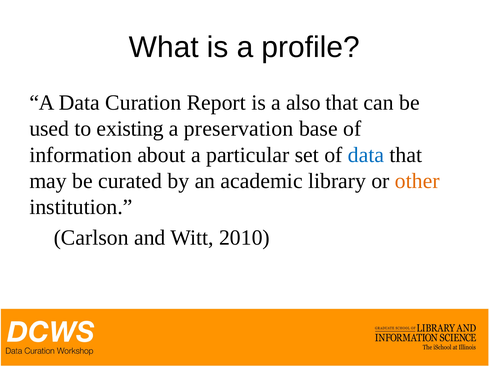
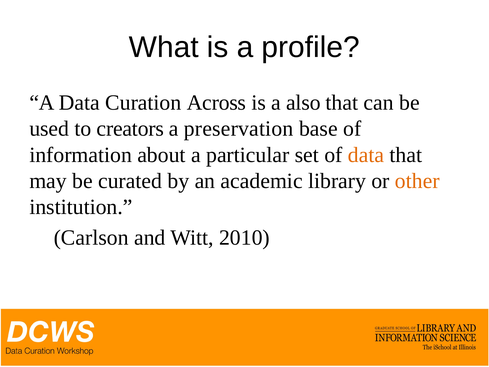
Report: Report -> Across
existing: existing -> creators
data at (366, 155) colour: blue -> orange
